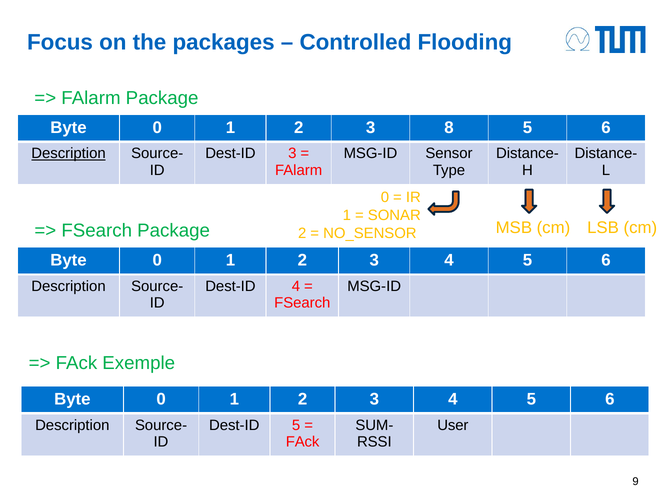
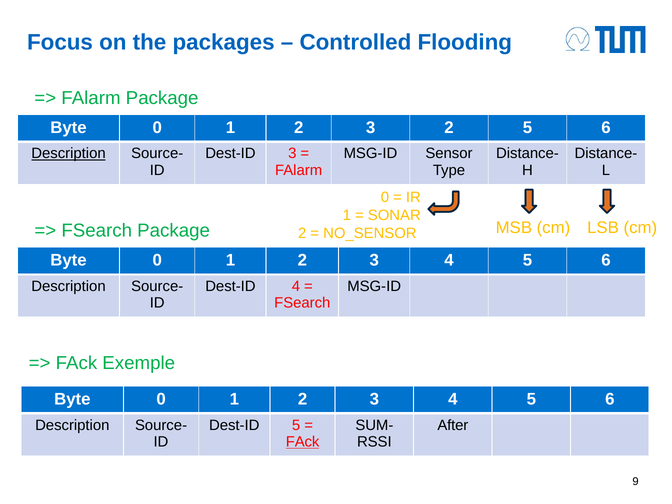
3 8: 8 -> 2
User: User -> After
FAck at (303, 442) underline: none -> present
